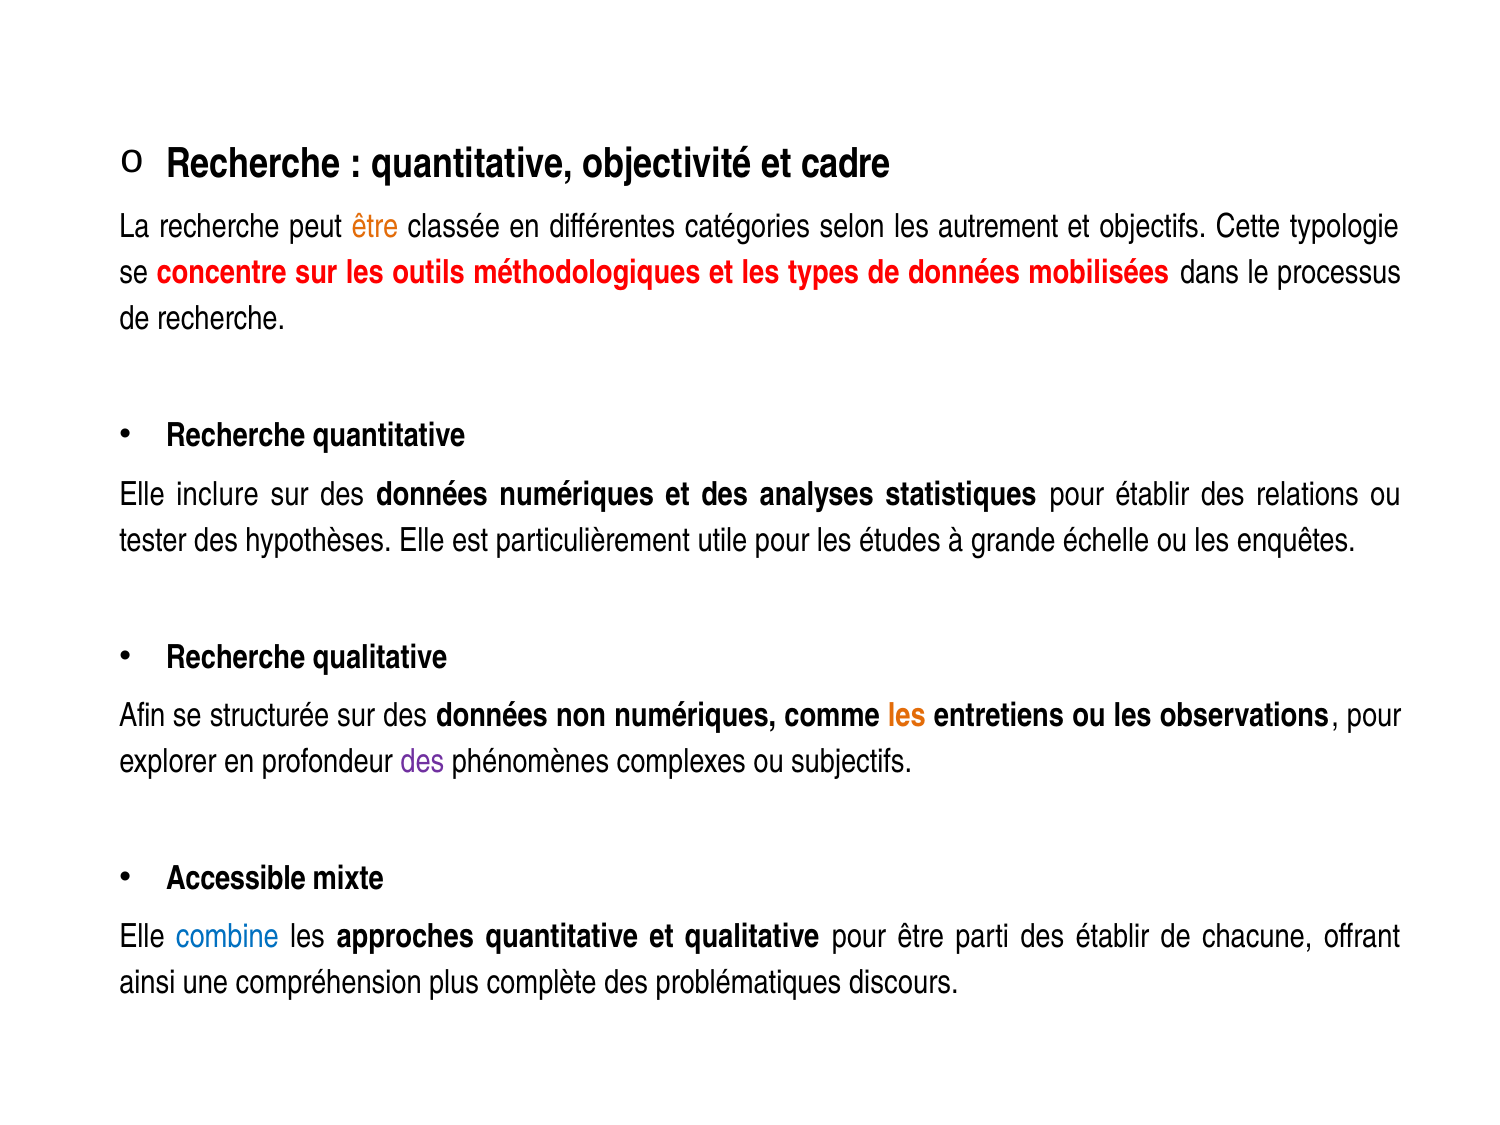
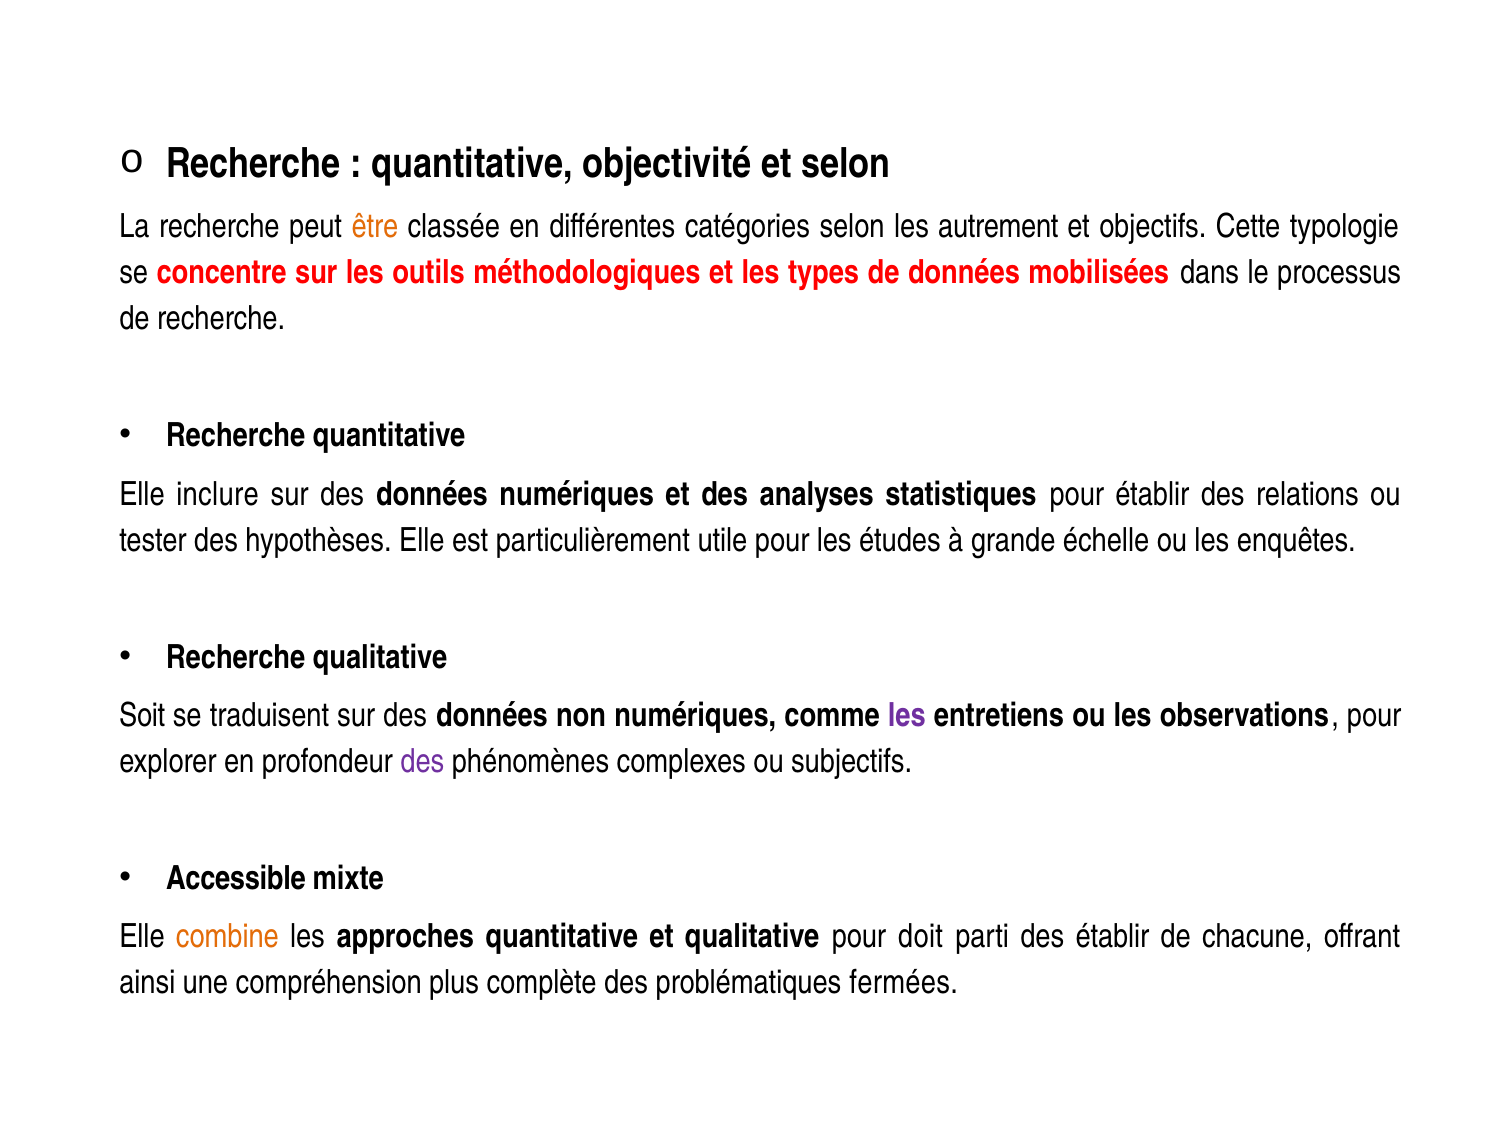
et cadre: cadre -> selon
Afin: Afin -> Soit
structurée: structurée -> traduisent
les at (907, 716) colour: orange -> purple
combine colour: blue -> orange
pour être: être -> doit
discours: discours -> fermées
